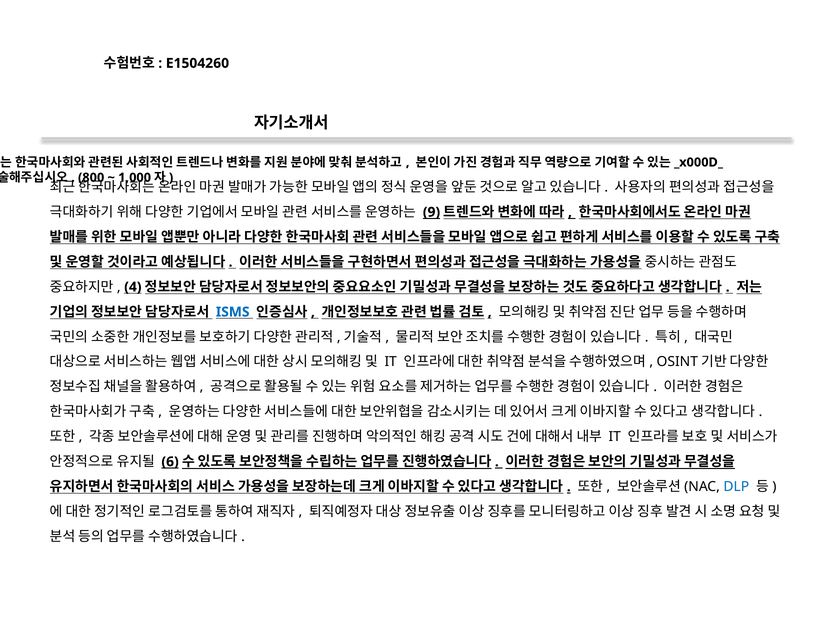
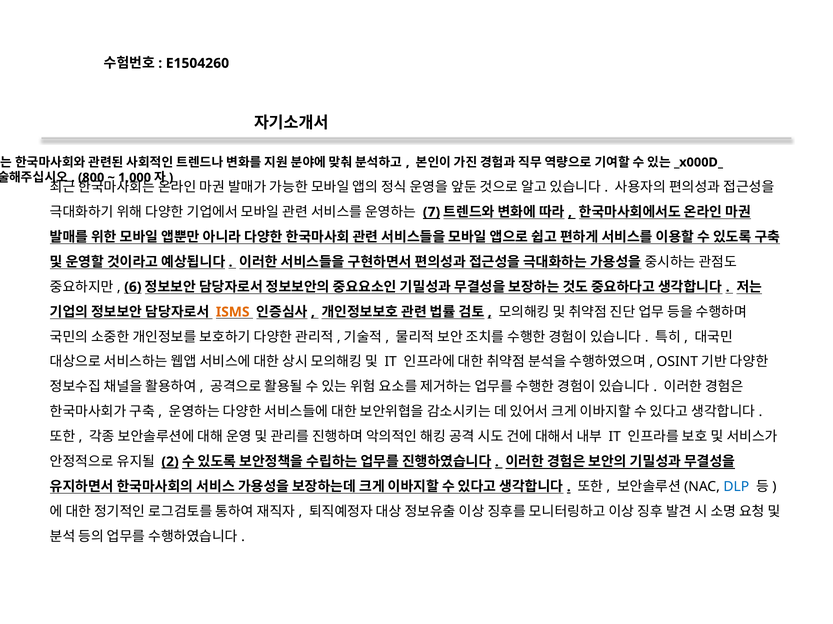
9: 9 -> 7
4: 4 -> 6
ISMS colour: blue -> orange
6: 6 -> 2
